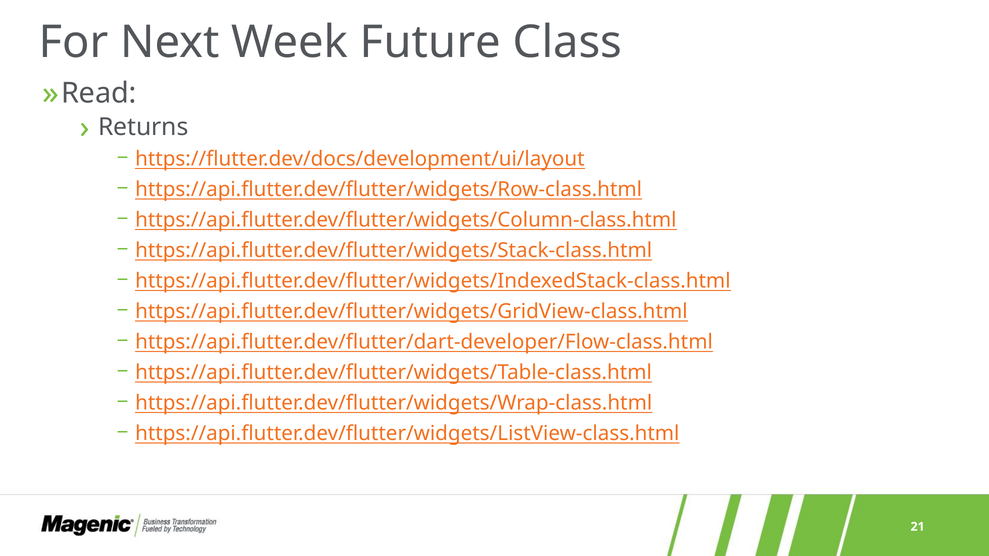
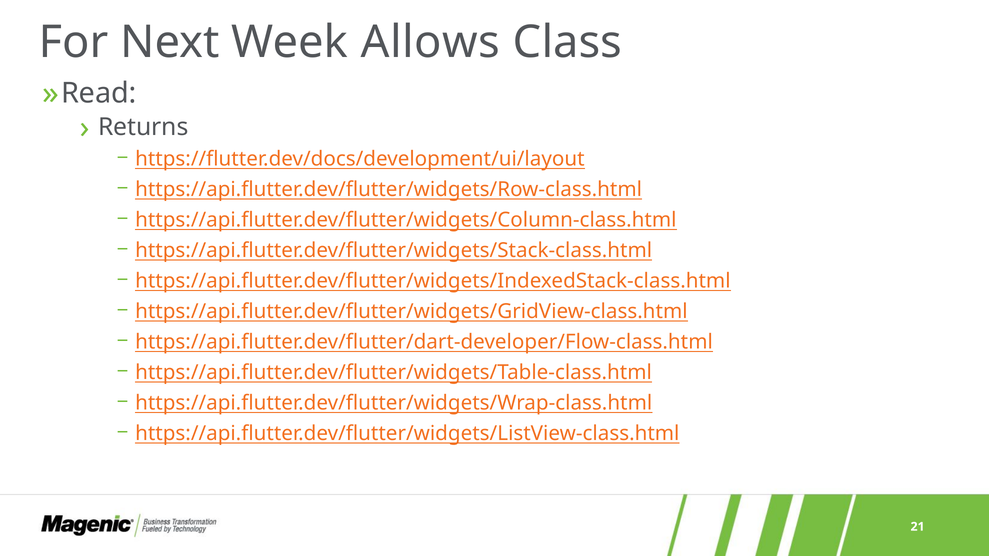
Future: Future -> Allows
